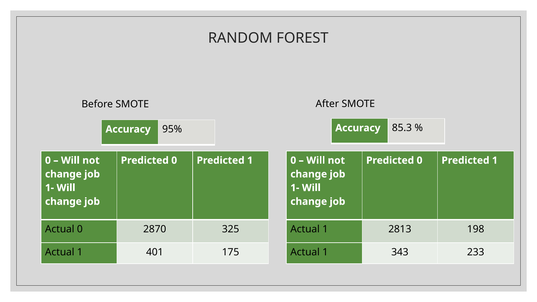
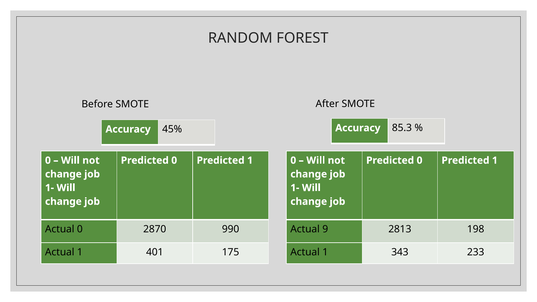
95%: 95% -> 45%
325: 325 -> 990
1 at (325, 229): 1 -> 9
